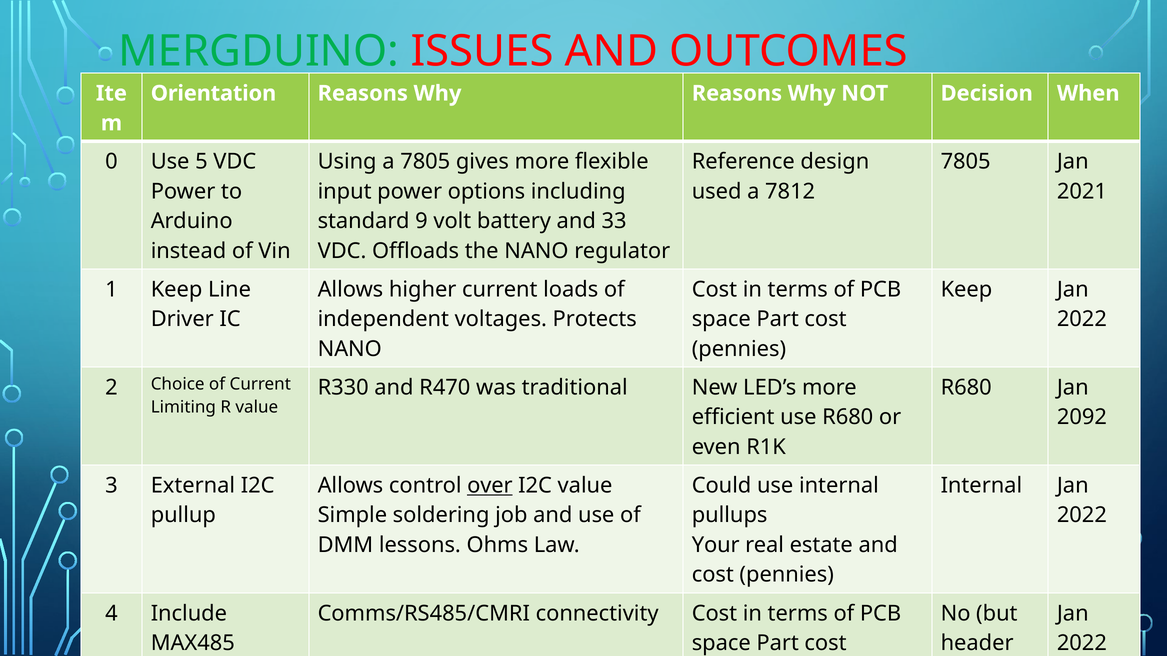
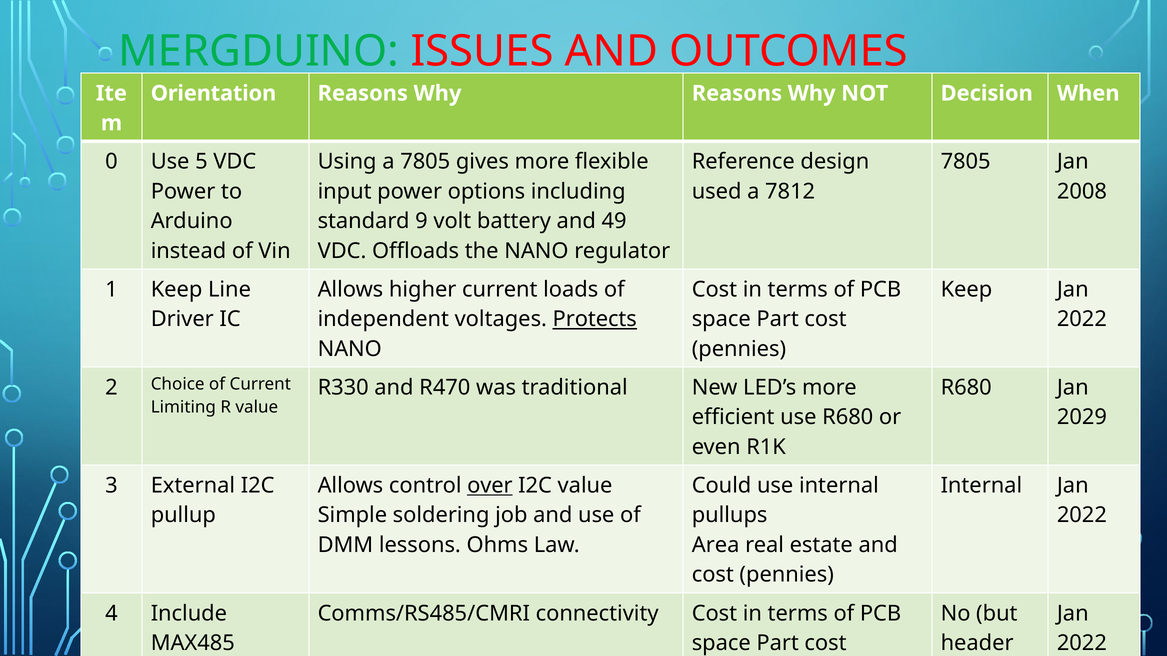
2021: 2021 -> 2008
33: 33 -> 49
Protects underline: none -> present
2092: 2092 -> 2029
Your at (716, 545): Your -> Area
